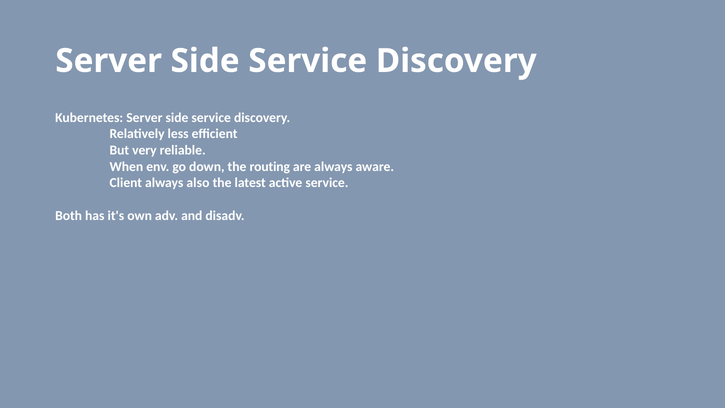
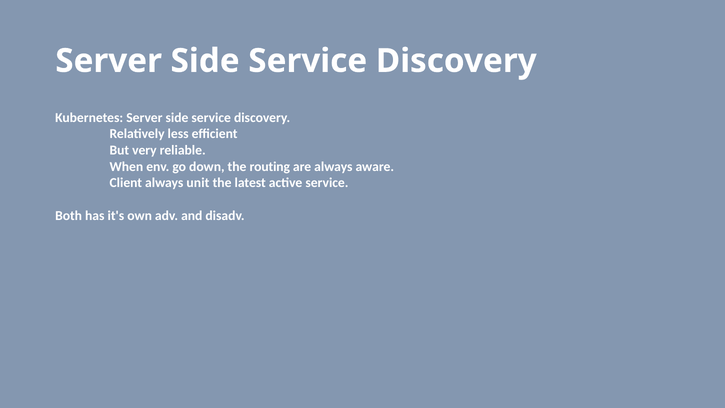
also: also -> unit
